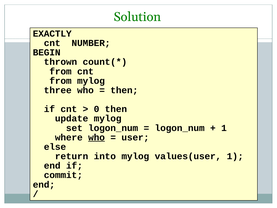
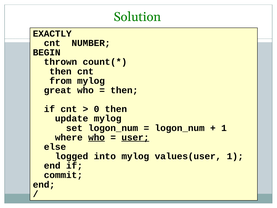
from at (61, 71): from -> then
three: three -> great
user underline: none -> present
return: return -> logged
